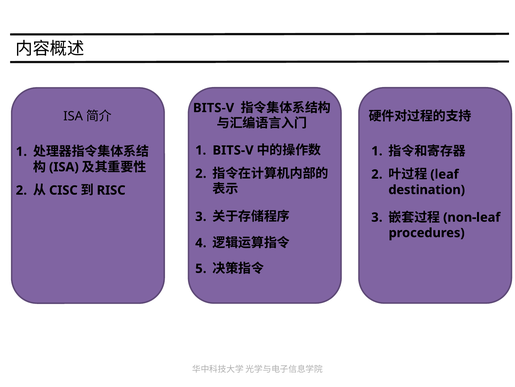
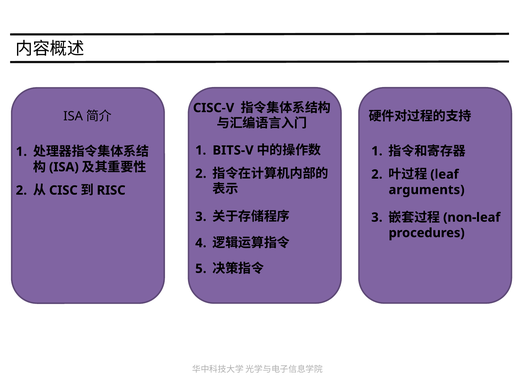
BITS-V at (214, 108): BITS-V -> CISC-V
destination: destination -> arguments
